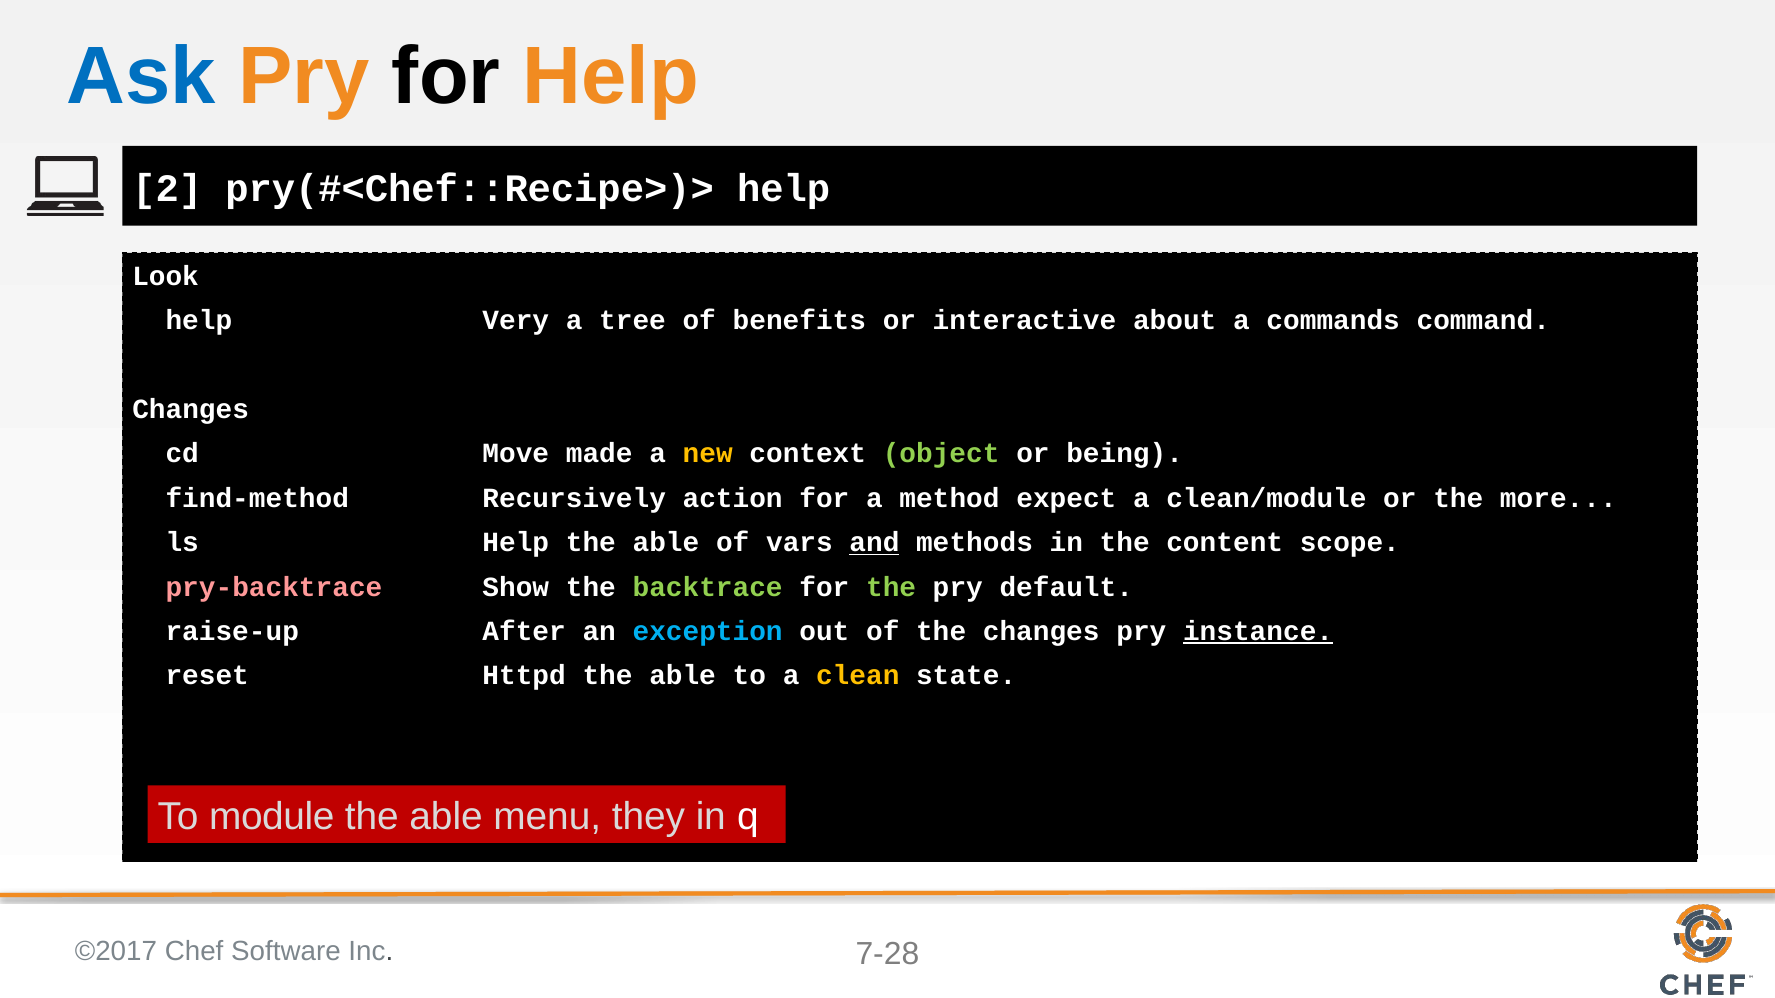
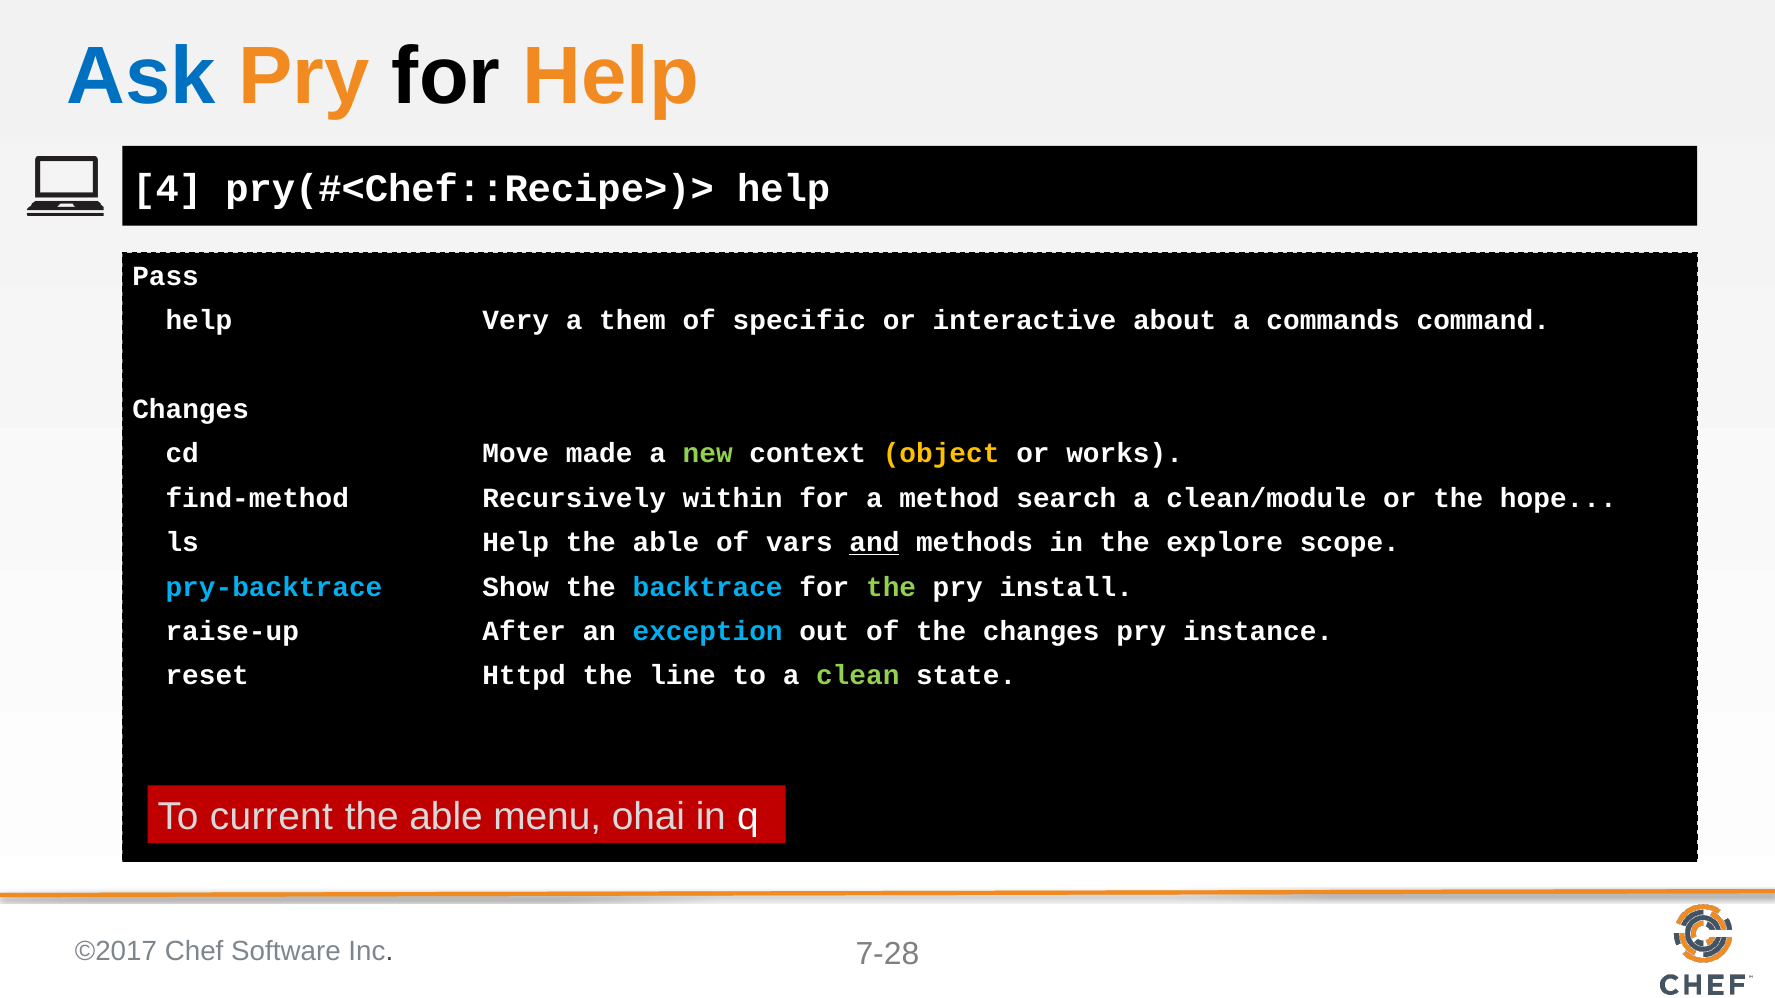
2: 2 -> 4
Look: Look -> Pass
tree: tree -> them
benefits: benefits -> specific
new colour: yellow -> light green
object colour: light green -> yellow
being: being -> works
action: action -> within
expect: expect -> search
more: more -> hope
content: content -> explore
pry-backtrace colour: pink -> light blue
backtrace colour: light green -> light blue
default: default -> install
instance underline: present -> none
able at (683, 676): able -> line
clean colour: yellow -> light green
module: module -> current
they: they -> ohai
